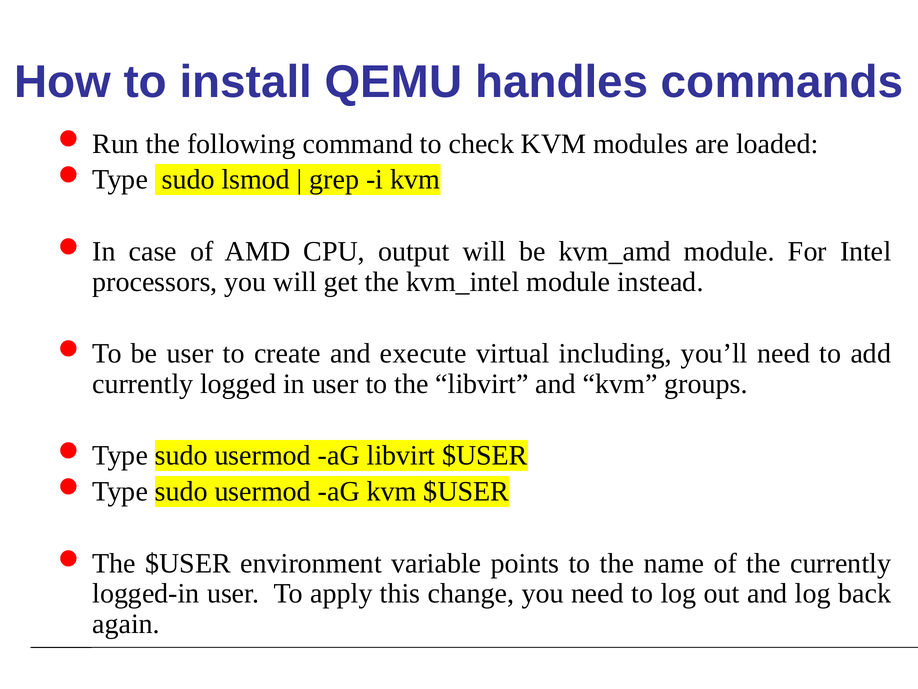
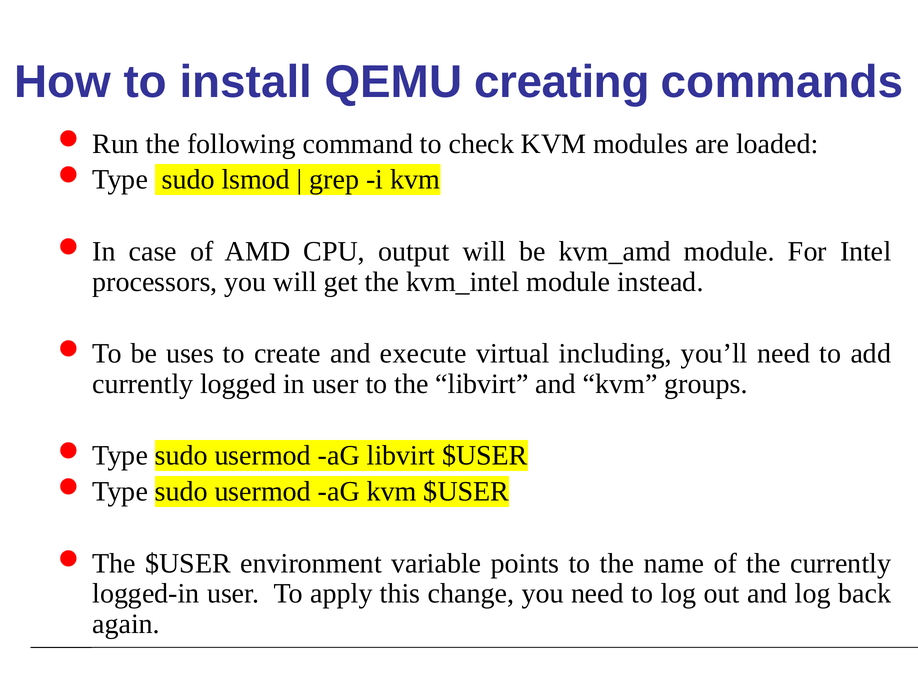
handles: handles -> creating
be user: user -> uses
